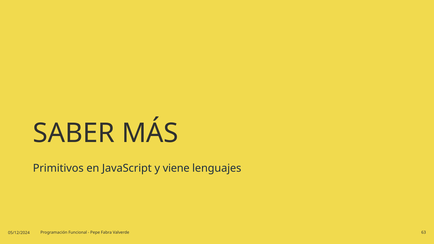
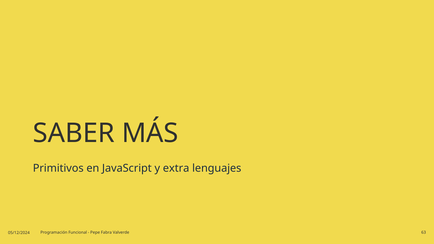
viene: viene -> extra
